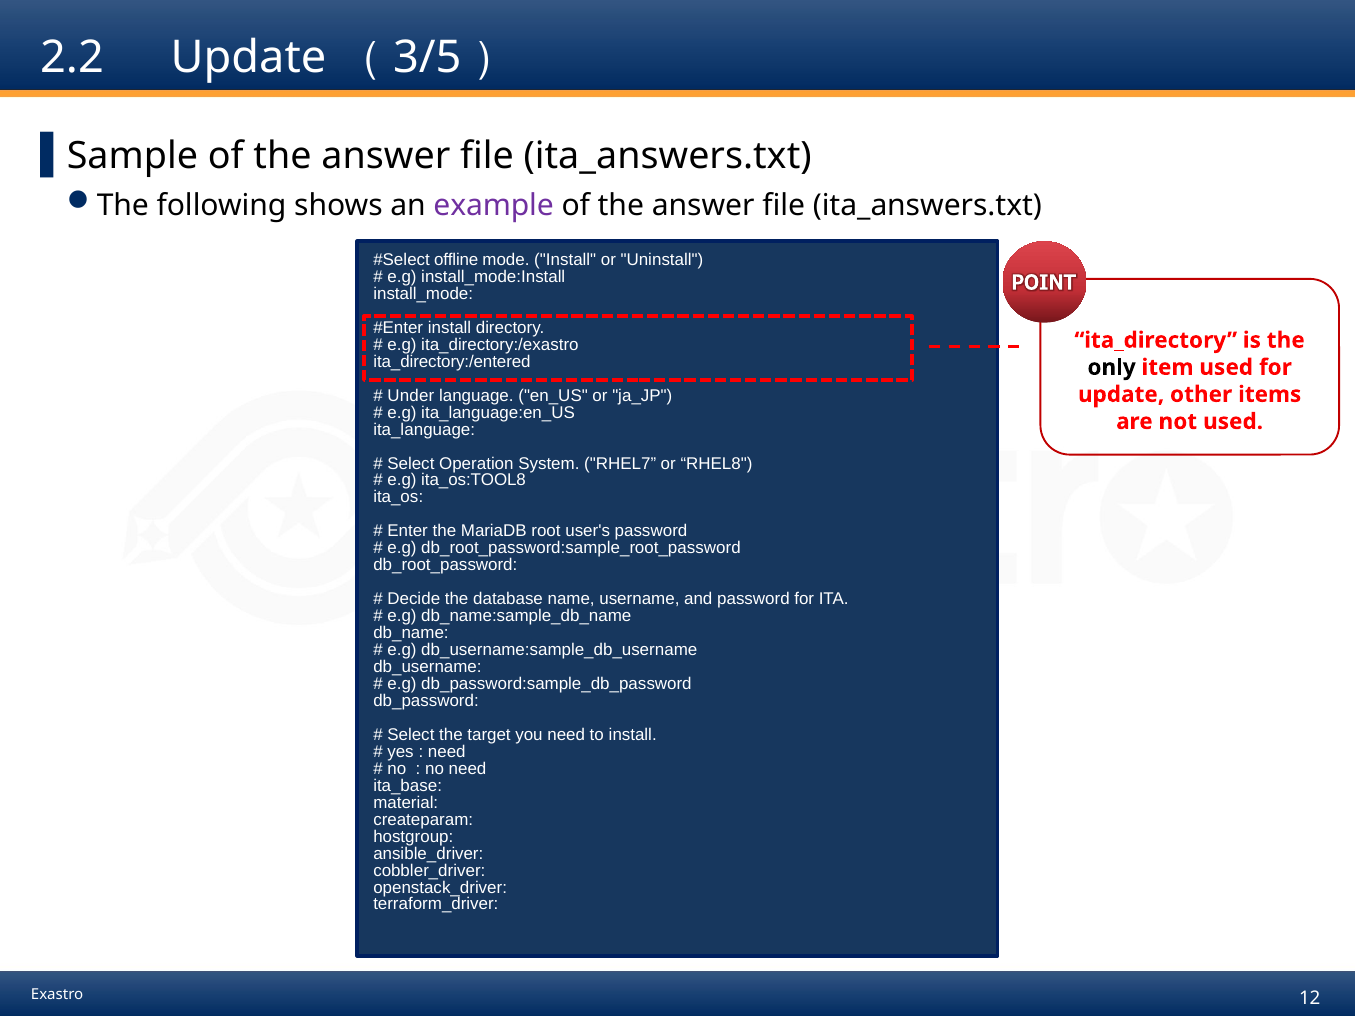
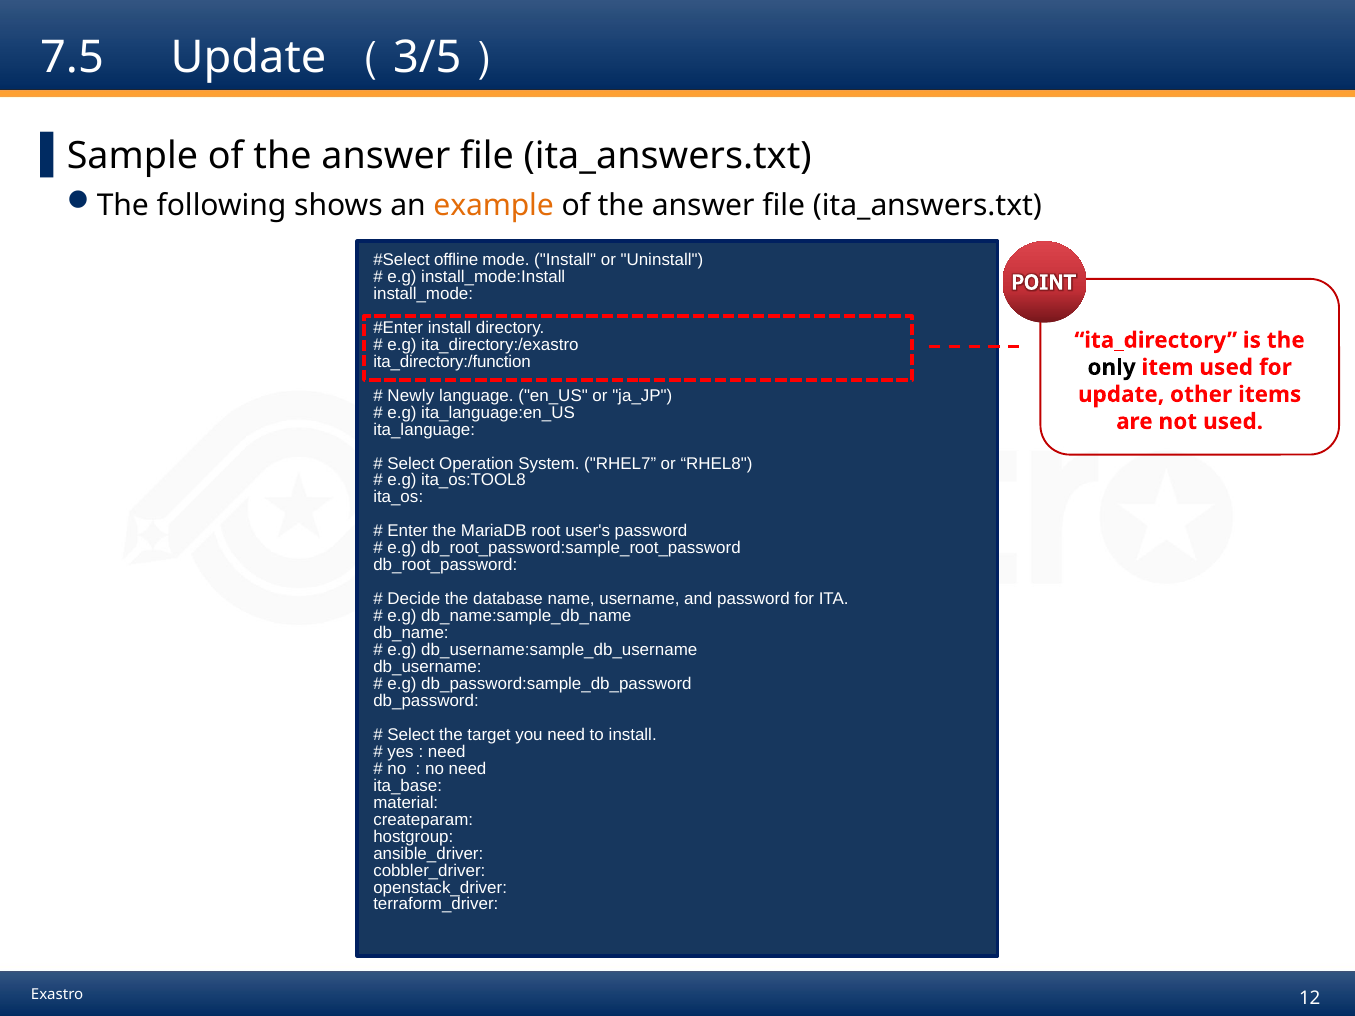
2.2: 2.2 -> 7.5
example colour: purple -> orange
ita_directory:/entered: ita_directory:/entered -> ita_directory:/function
Under: Under -> Newly
